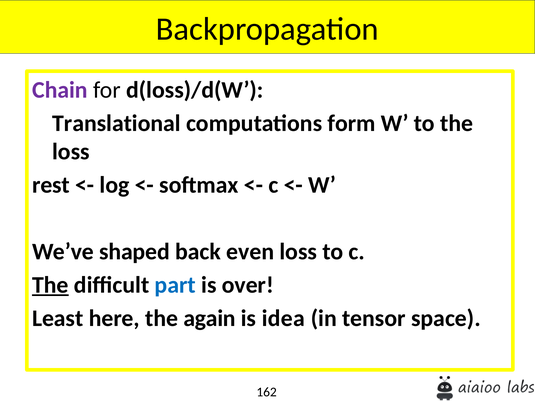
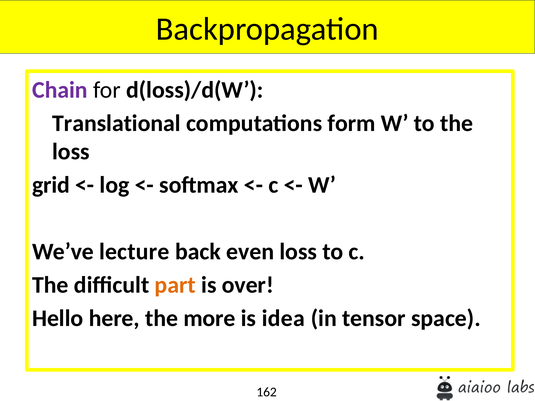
rest: rest -> grid
shaped: shaped -> lecture
The at (50, 285) underline: present -> none
part colour: blue -> orange
Least: Least -> Hello
again: again -> more
